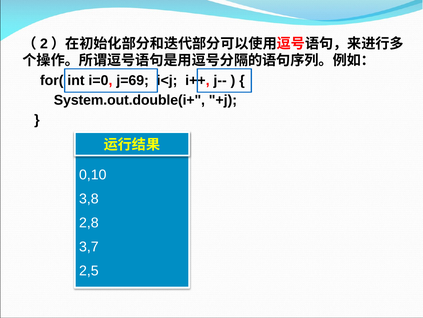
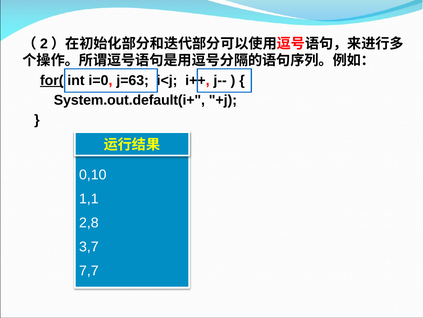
for( underline: none -> present
j=69: j=69 -> j=63
System.out.double(i+: System.out.double(i+ -> System.out.default(i+
3,8: 3,8 -> 1,1
2,5: 2,5 -> 7,7
